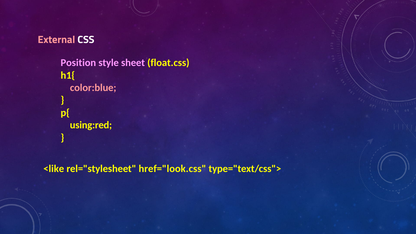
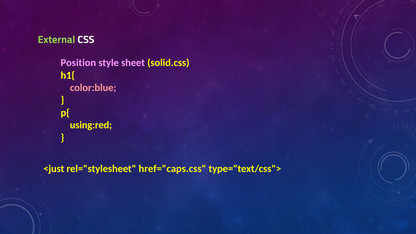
External colour: pink -> light green
float.css: float.css -> solid.css
<like: <like -> <just
href="look.css: href="look.css -> href="caps.css
